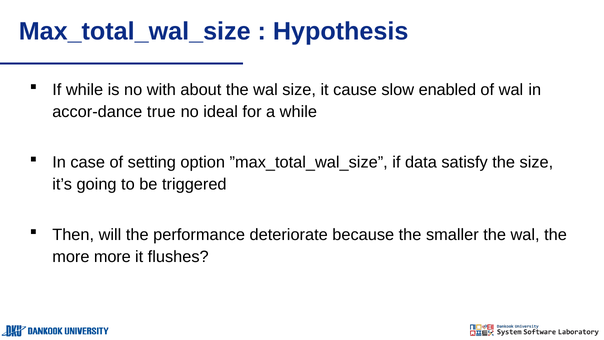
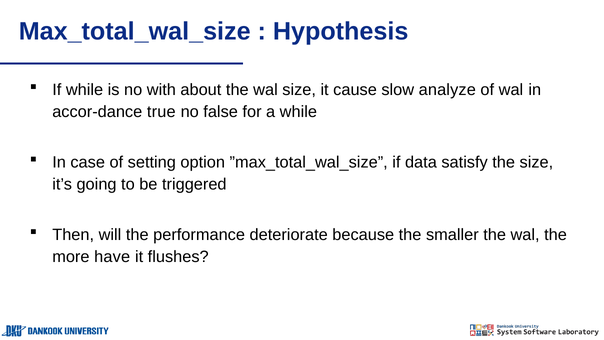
enabled: enabled -> analyze
ideal: ideal -> false
more more: more -> have
